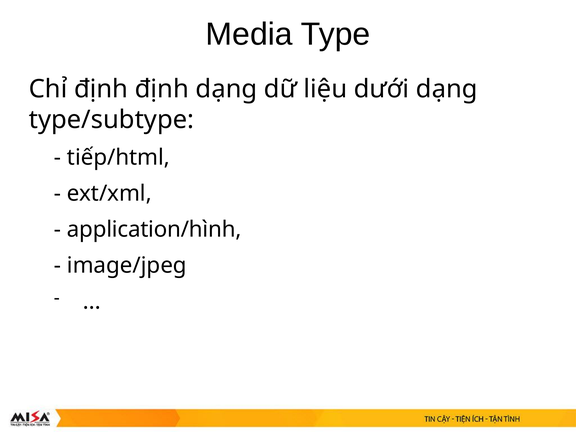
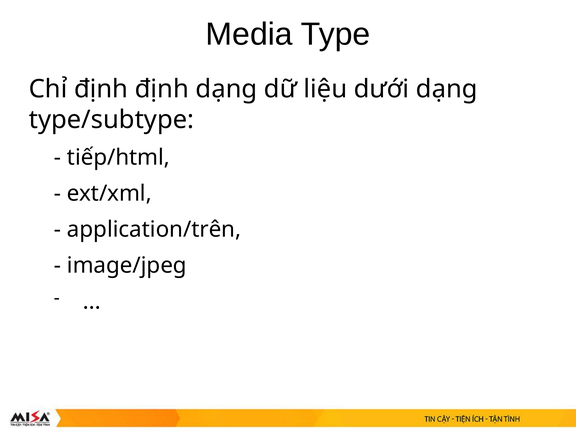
application/hình: application/hình -> application/trên
